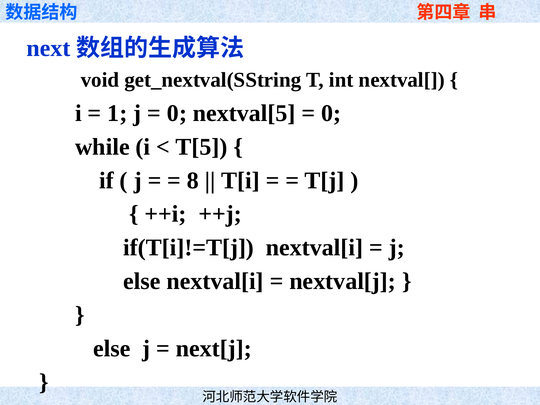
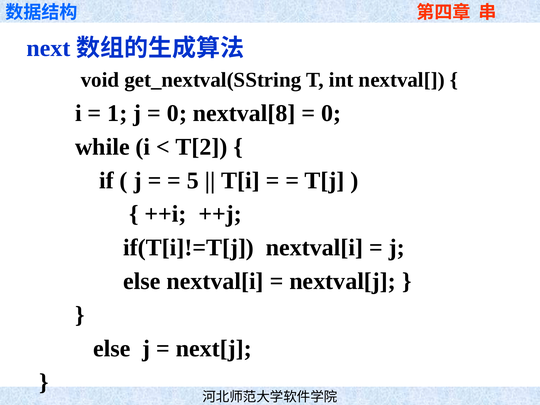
nextval[5: nextval[5 -> nextval[8
T[5: T[5 -> T[2
8: 8 -> 5
